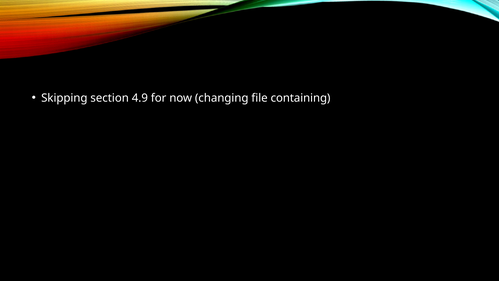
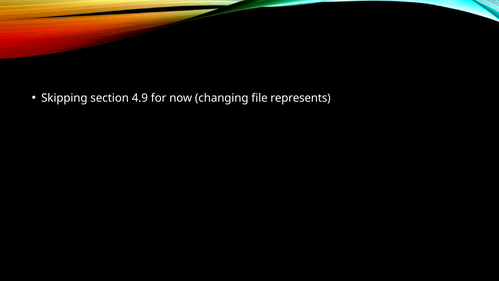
containing: containing -> represents
